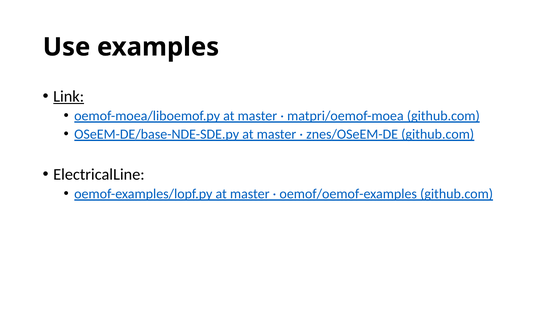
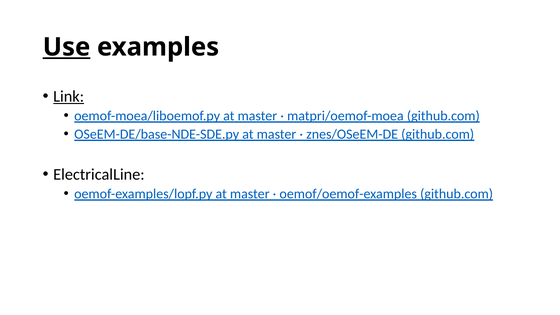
Use underline: none -> present
